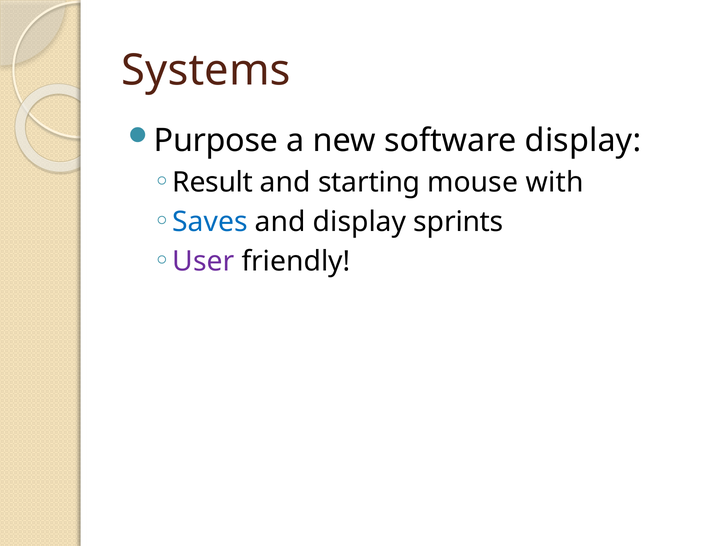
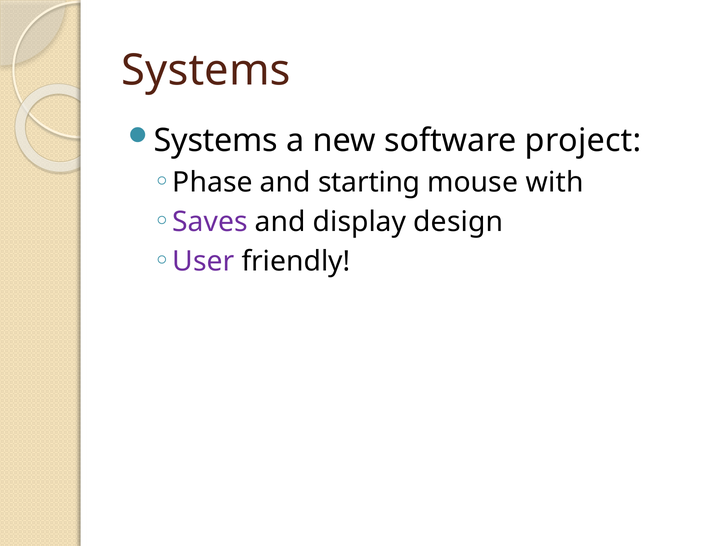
Purpose at (216, 141): Purpose -> Systems
software display: display -> project
Result: Result -> Phase
Saves colour: blue -> purple
sprints: sprints -> design
